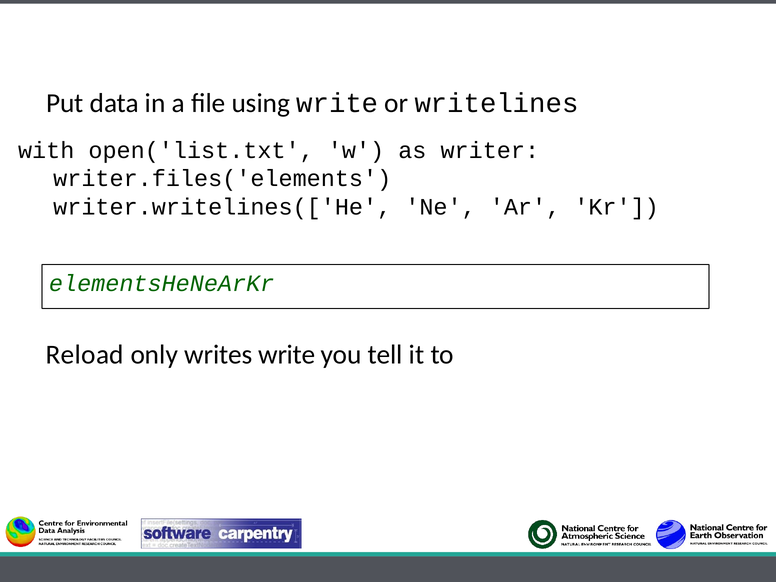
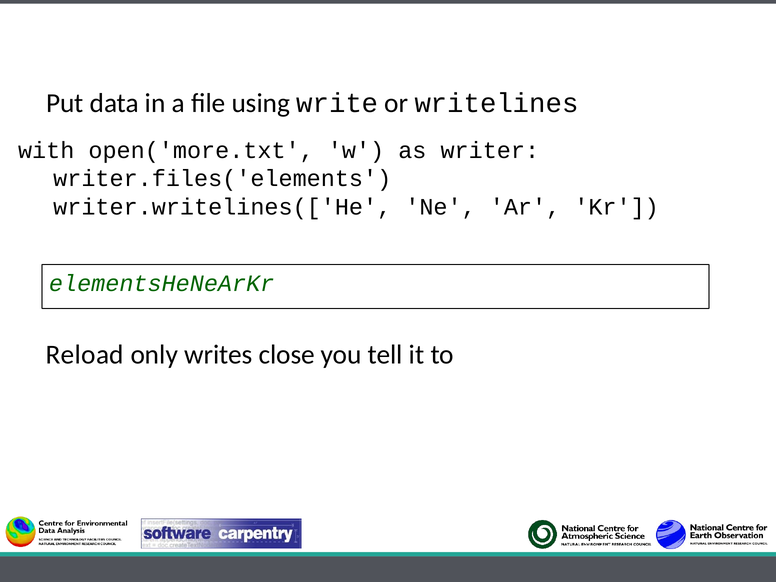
open('list.txt: open('list.txt -> open('more.txt
writes write: write -> close
